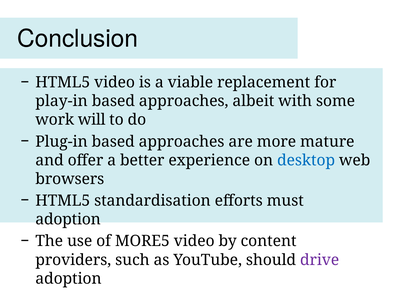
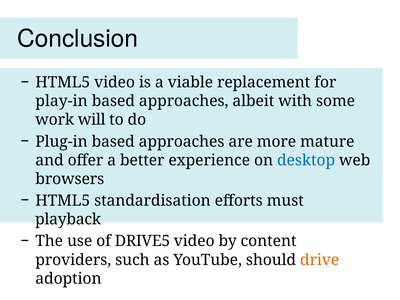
adoption at (68, 219): adoption -> playback
MORE5: MORE5 -> DRIVE5
drive colour: purple -> orange
